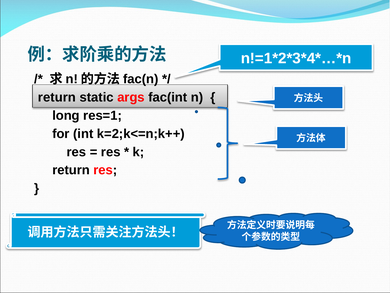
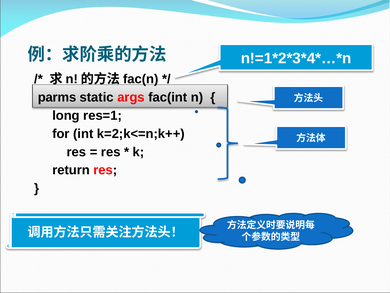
return at (57, 97): return -> parms
